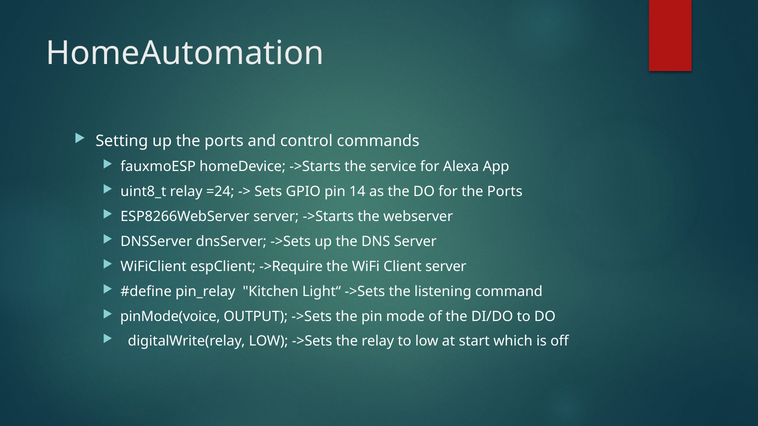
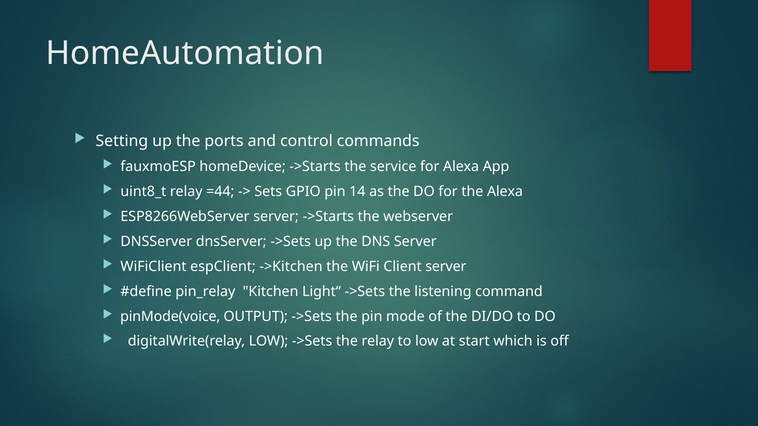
=24: =24 -> =44
for the Ports: Ports -> Alexa
->Require: ->Require -> ->Kitchen
